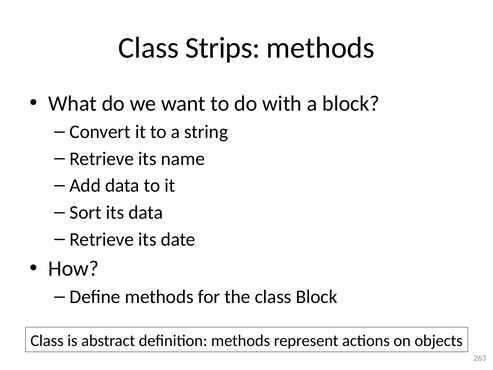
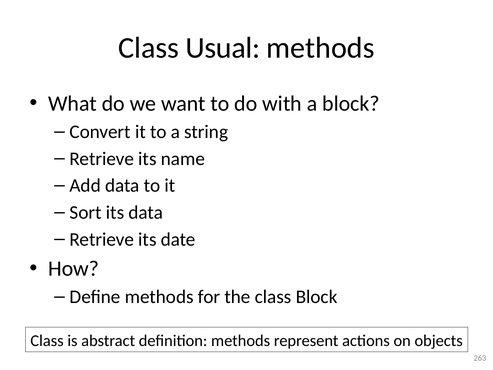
Strips: Strips -> Usual
